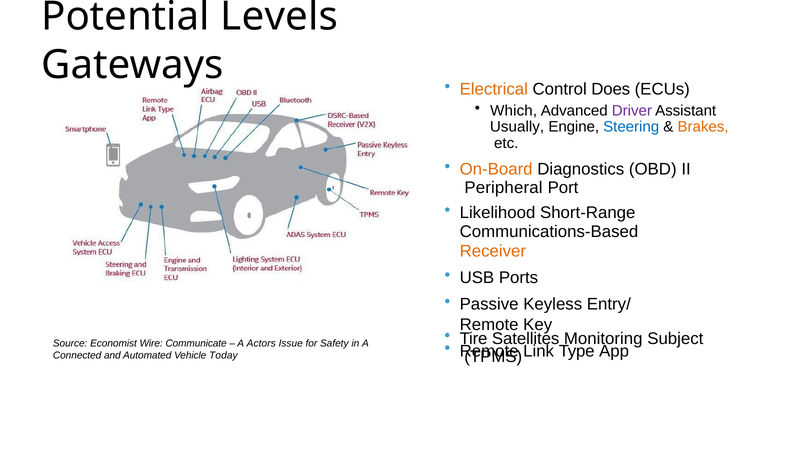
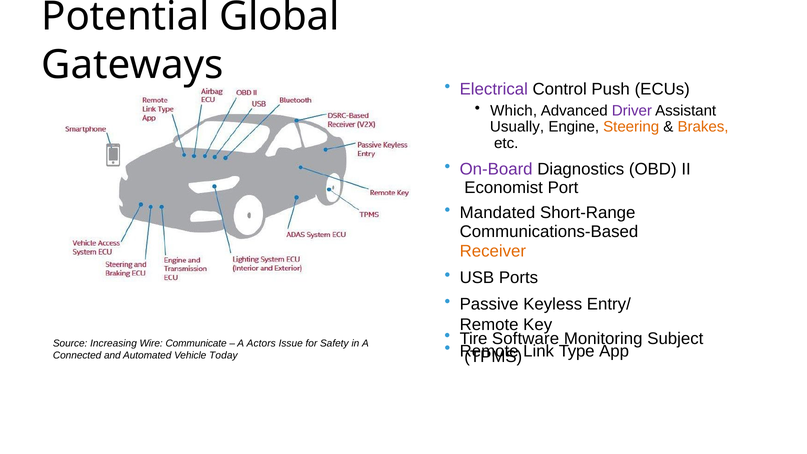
Levels: Levels -> Global
Electrical colour: orange -> purple
Does: Does -> Push
Steering colour: blue -> orange
On-Board colour: orange -> purple
Peripheral: Peripheral -> Economist
Likelihood: Likelihood -> Mandated
Satellites: Satellites -> Software
Economist: Economist -> Increasing
